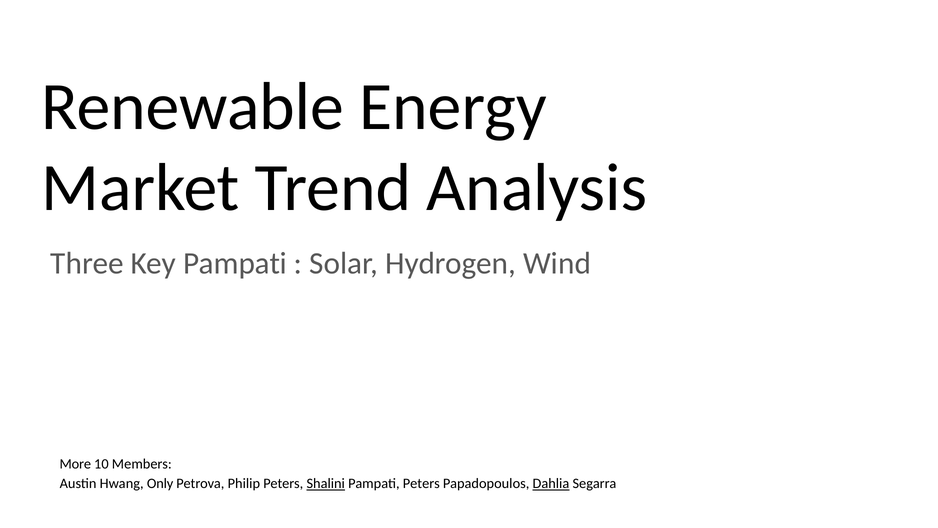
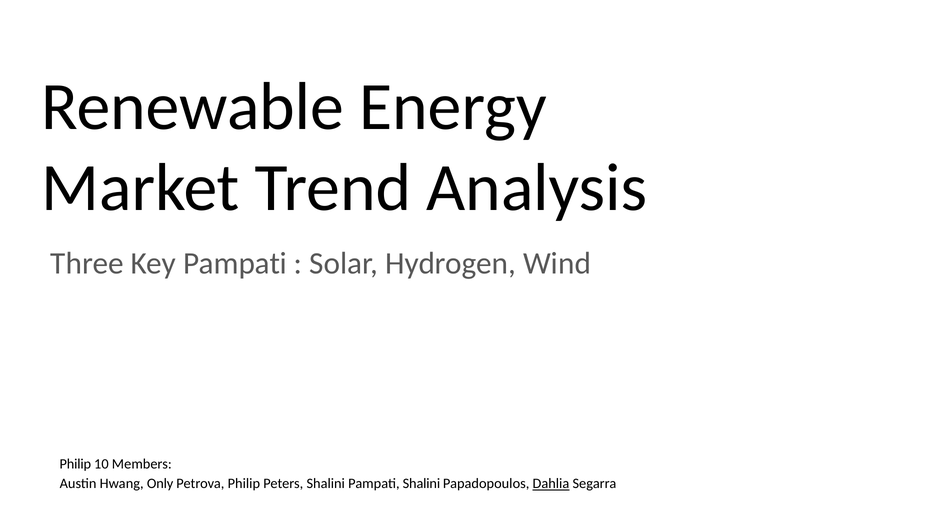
More at (75, 464): More -> Philip
Shalini at (326, 483) underline: present -> none
Pampati Peters: Peters -> Shalini
